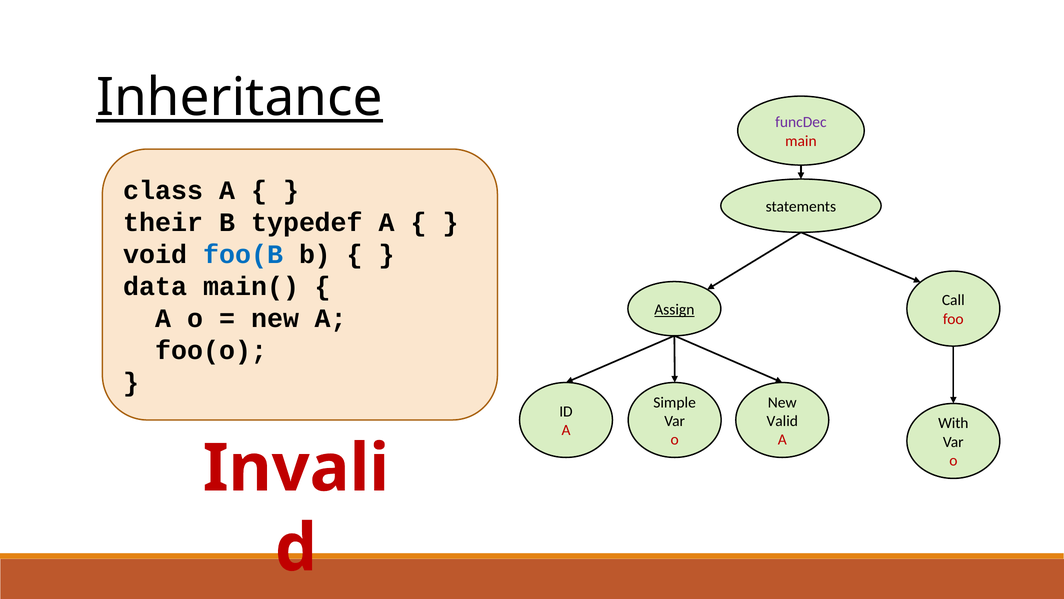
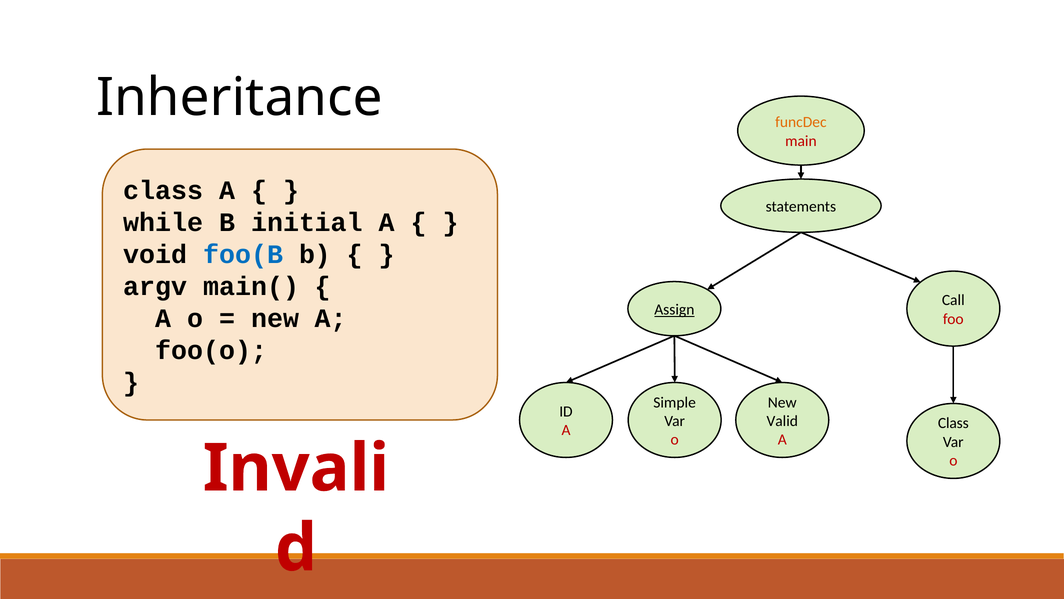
Inheritance underline: present -> none
funcDec colour: purple -> orange
their: their -> while
typedef: typedef -> initial
data: data -> argv
With at (953, 423): With -> Class
